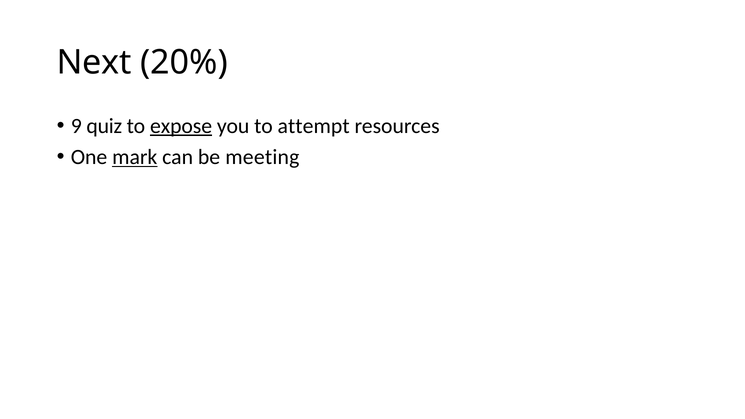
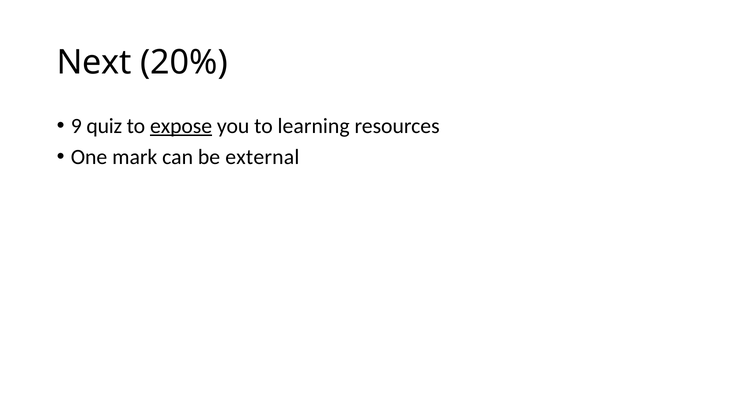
attempt: attempt -> learning
mark underline: present -> none
meeting: meeting -> external
